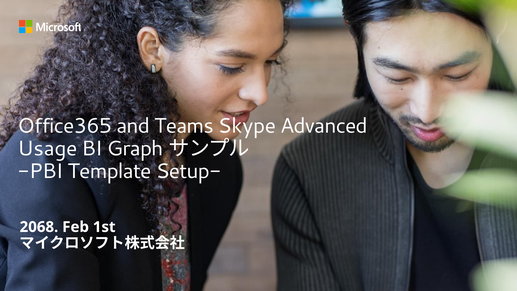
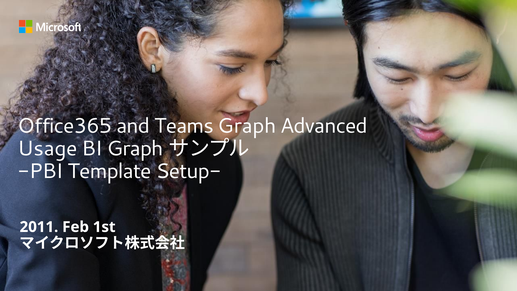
Skype: Skype -> Graph
2068: 2068 -> 2011
